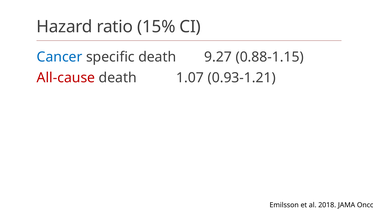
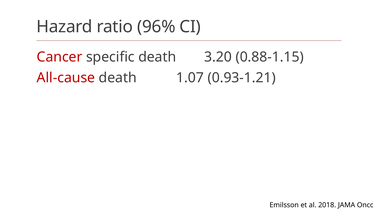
15%: 15% -> 96%
Cancer colour: blue -> red
9.27: 9.27 -> 3.20
